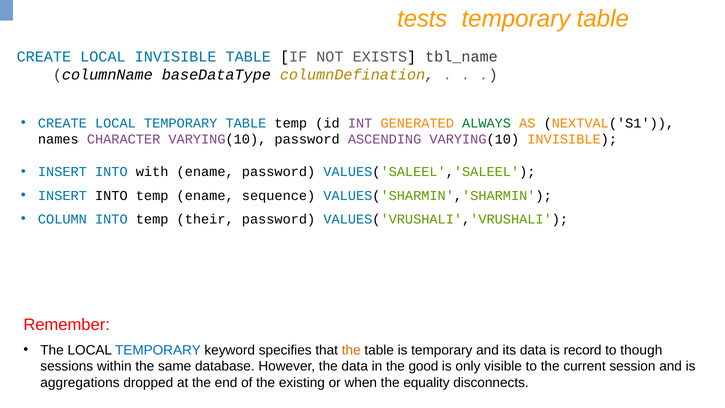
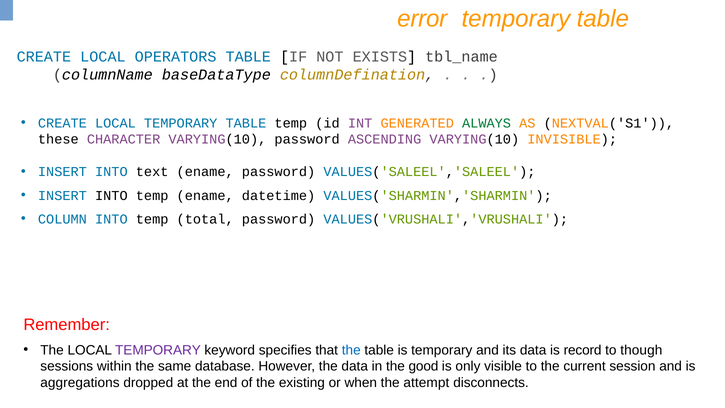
tests: tests -> error
LOCAL INVISIBLE: INVISIBLE -> OPERATORS
names: names -> these
with: with -> text
sequence: sequence -> datetime
their: their -> total
TEMPORARY at (158, 350) colour: blue -> purple
the at (351, 350) colour: orange -> blue
equality: equality -> attempt
